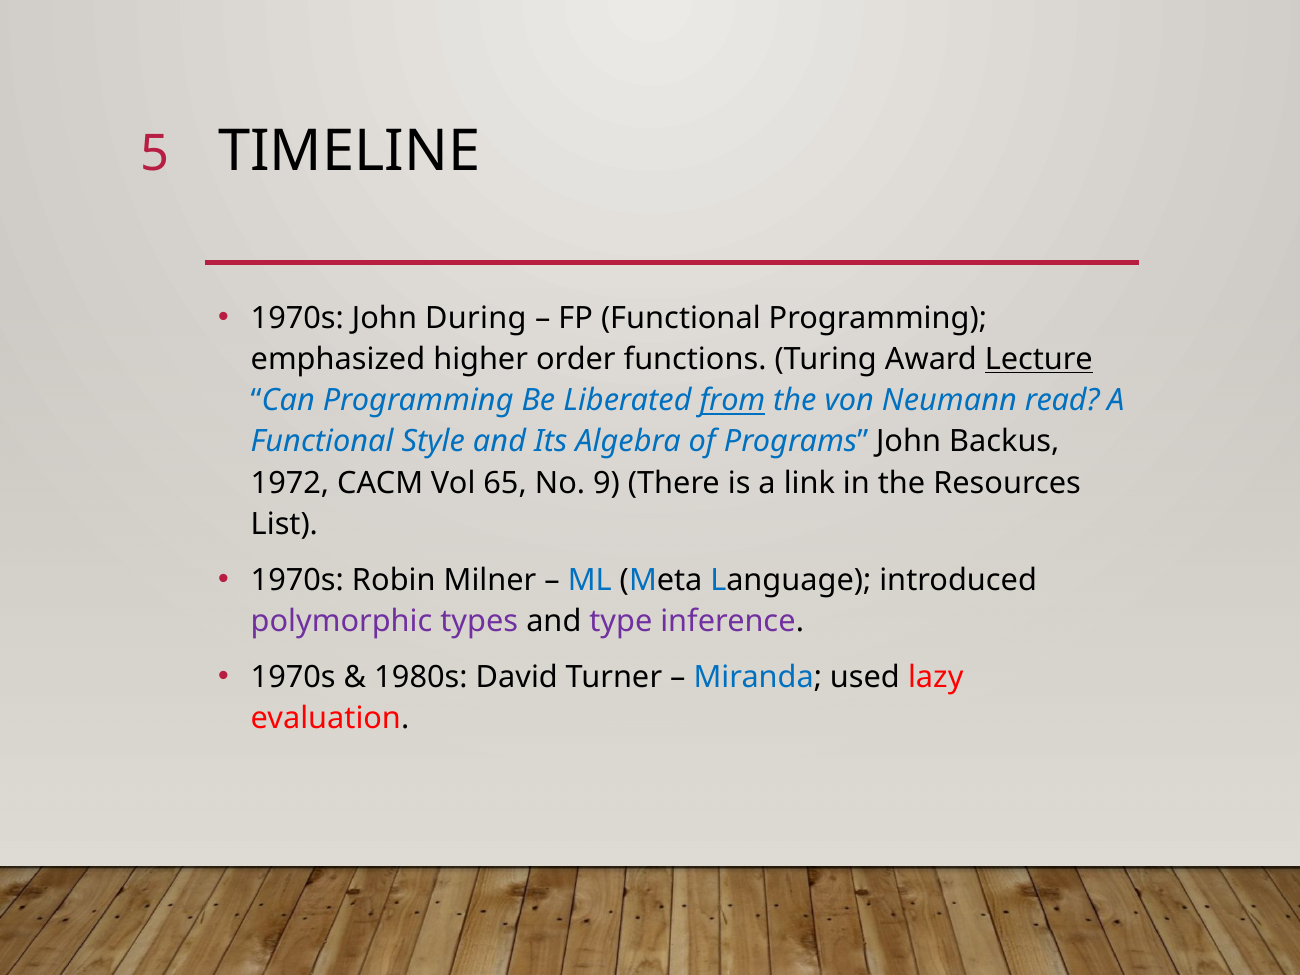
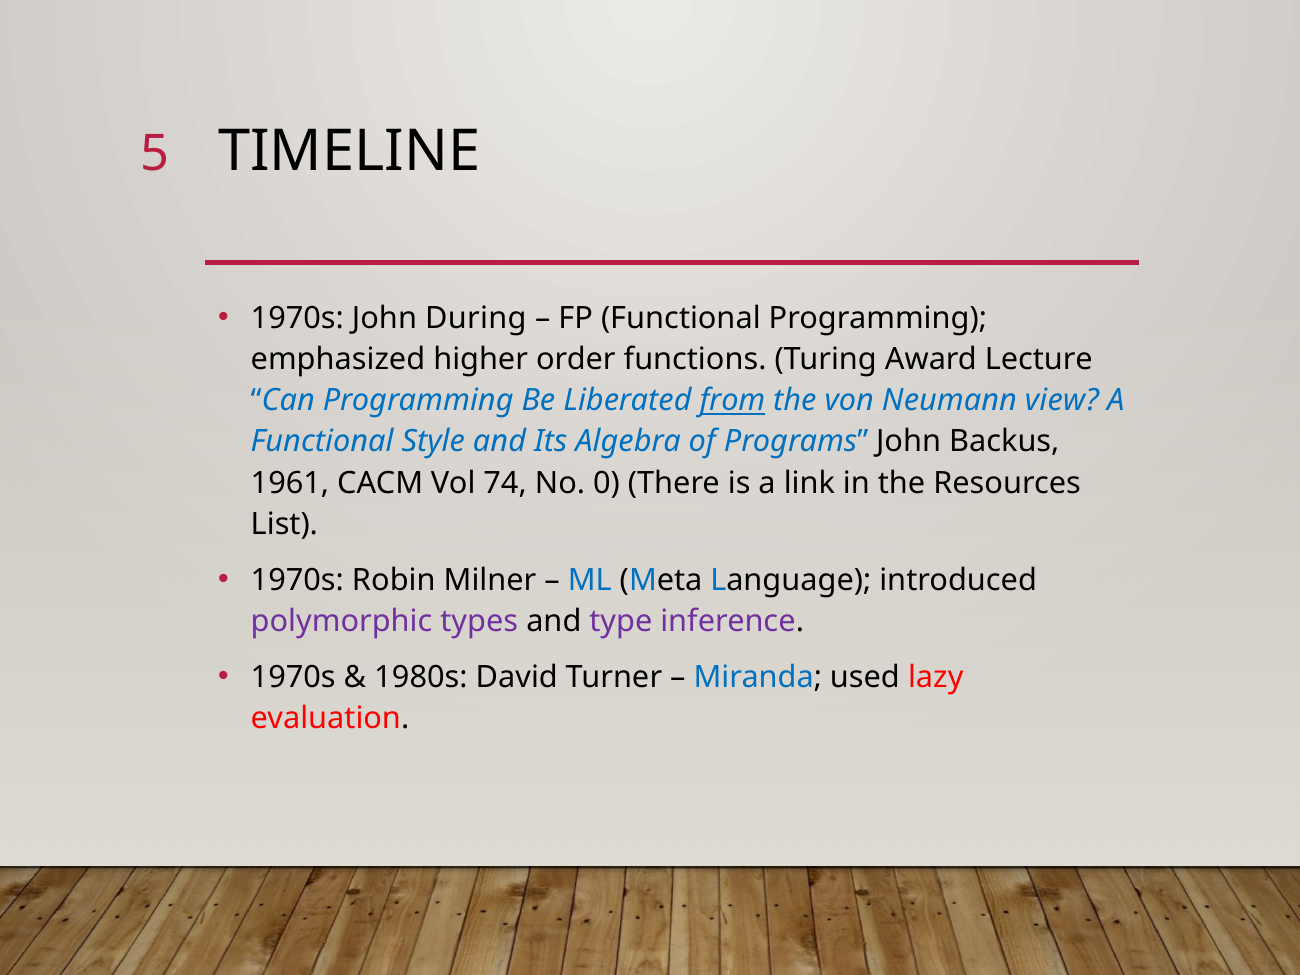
Lecture underline: present -> none
read: read -> view
1972: 1972 -> 1961
65: 65 -> 74
9: 9 -> 0
